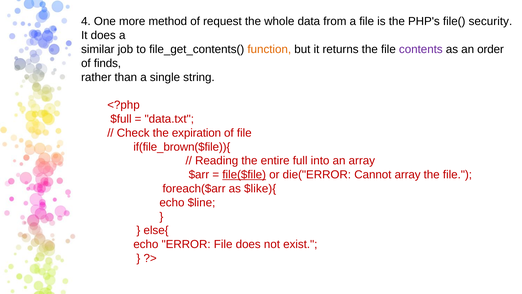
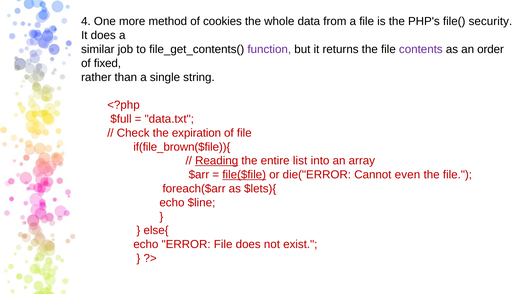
request: request -> cookies
function colour: orange -> purple
finds: finds -> fixed
Reading underline: none -> present
full: full -> list
Cannot array: array -> even
$like){: $like){ -> $lets){
